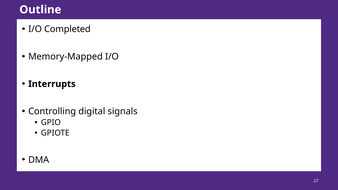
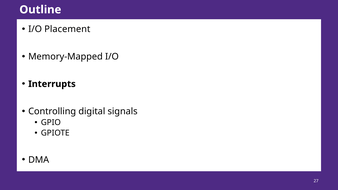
Completed: Completed -> Placement
